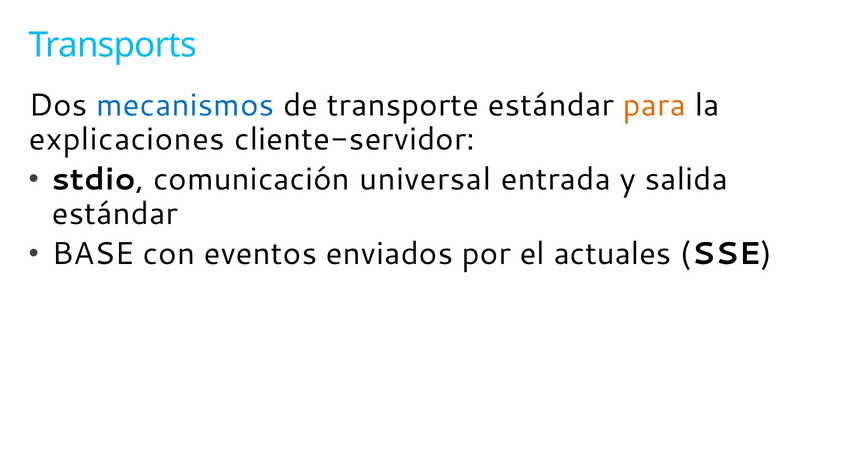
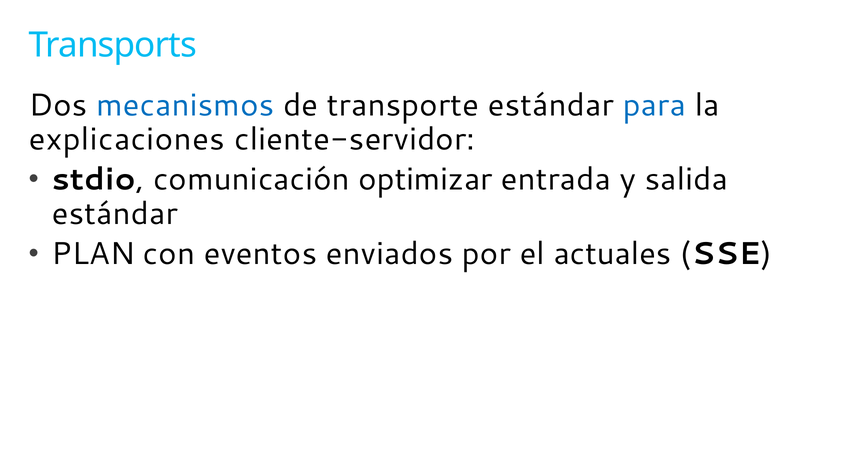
para colour: orange -> blue
universal: universal -> optimizar
BASE: BASE -> PLAN
